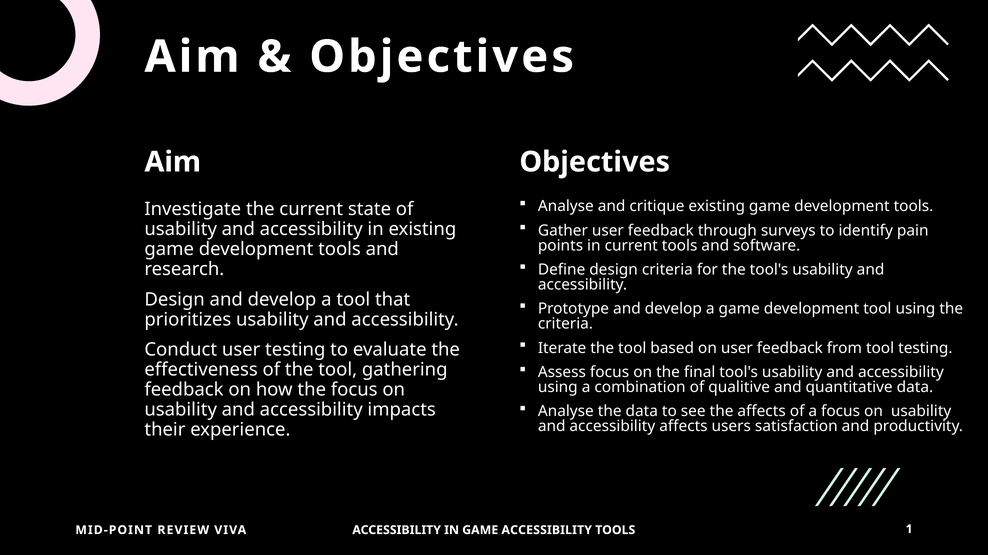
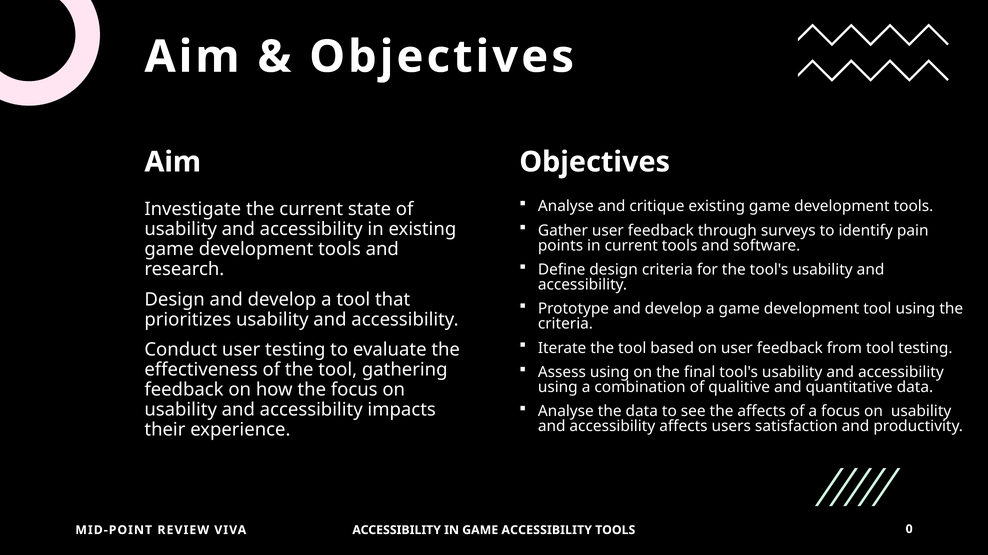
Assess focus: focus -> using
1: 1 -> 0
